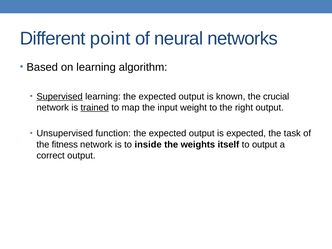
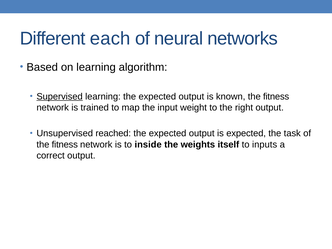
point: point -> each
known the crucial: crucial -> fitness
trained underline: present -> none
function: function -> reached
to output: output -> inputs
